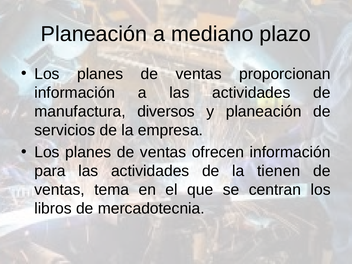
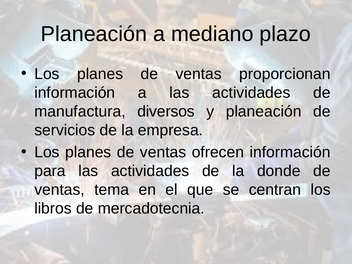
tienen: tienen -> donde
